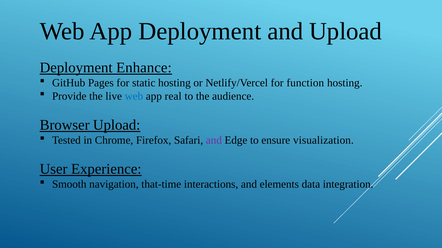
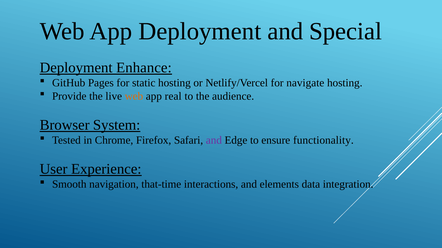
and Upload: Upload -> Special
function: function -> navigate
web at (134, 96) colour: blue -> orange
Browser Upload: Upload -> System
visualization: visualization -> functionality
